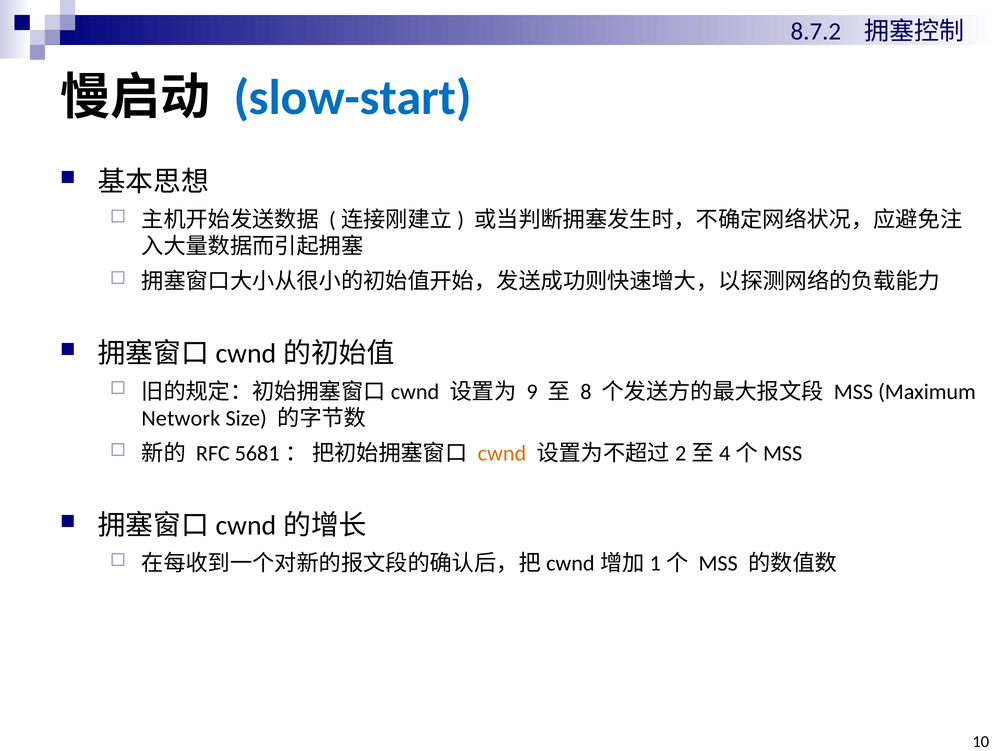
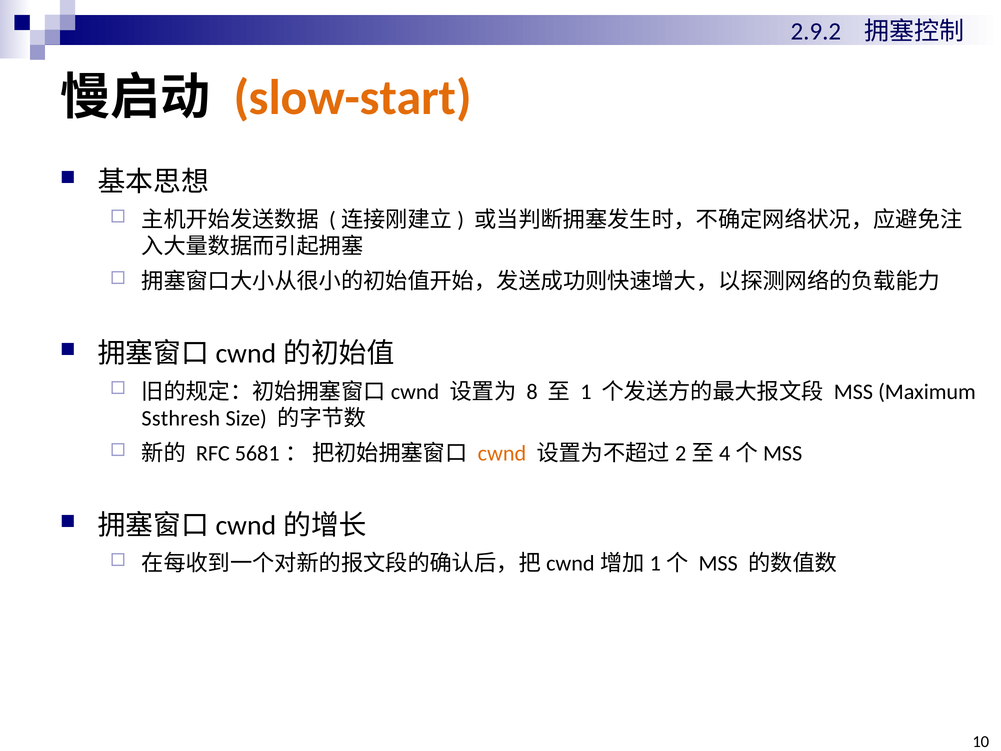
8.7.2: 8.7.2 -> 2.9.2
slow-start colour: blue -> orange
9: 9 -> 8
8: 8 -> 1
Network: Network -> Ssthresh
